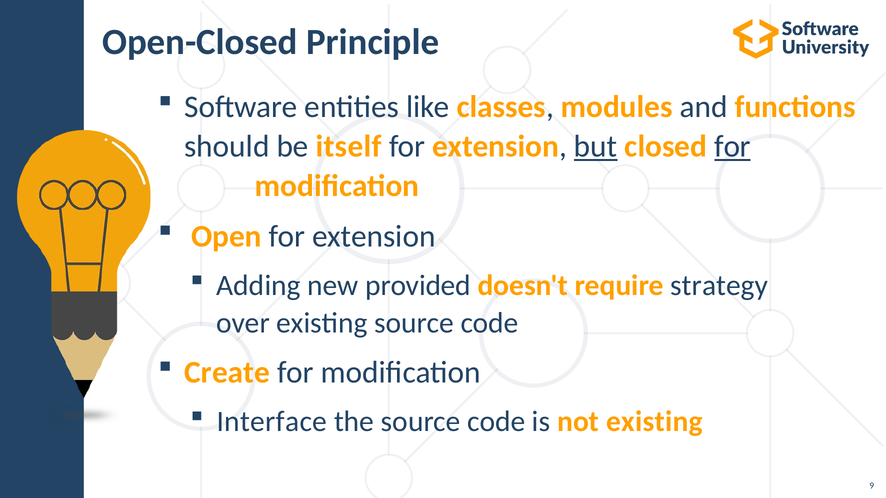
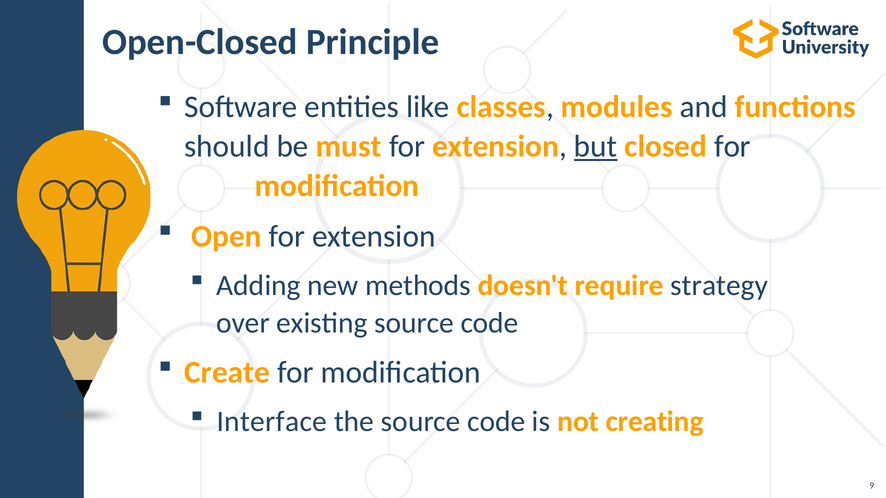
itself: itself -> must
for at (733, 146) underline: present -> none
provided: provided -> methods
not existing: existing -> creating
